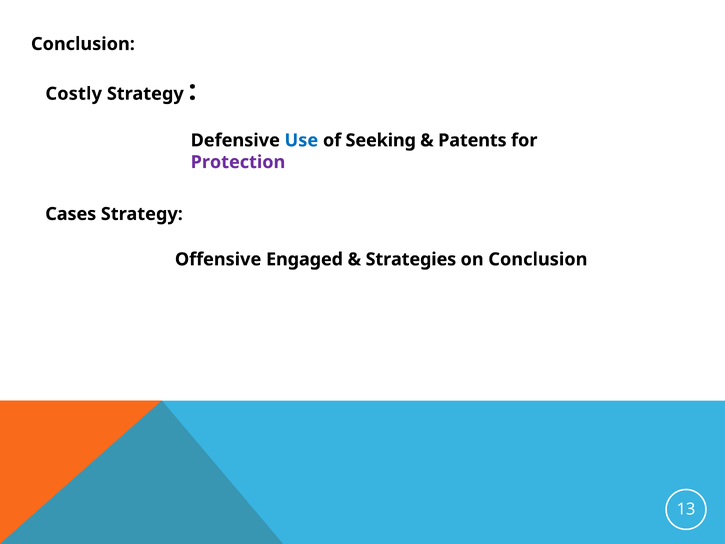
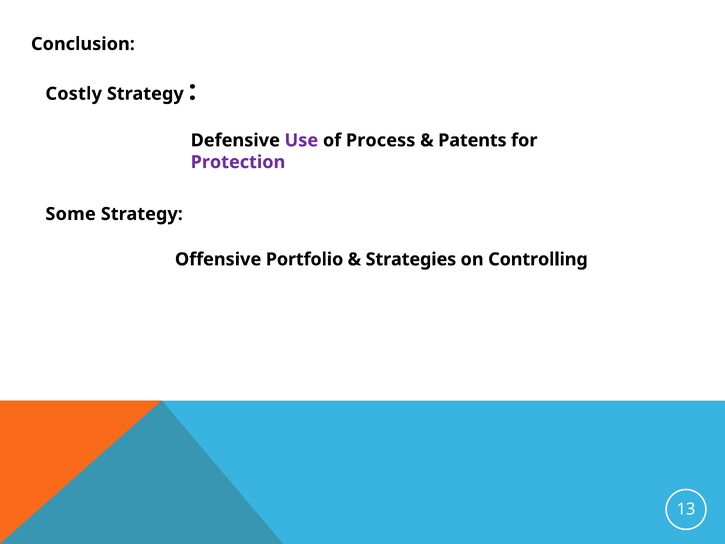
Use colour: blue -> purple
Seeking: Seeking -> Process
Cases: Cases -> Some
Engaged: Engaged -> Portfolio
on Conclusion: Conclusion -> Controlling
